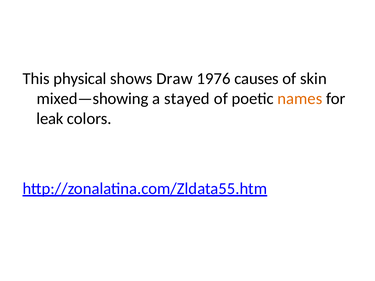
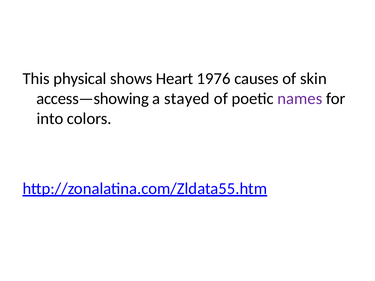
Draw: Draw -> Heart
mixed—showing: mixed—showing -> access—showing
names colour: orange -> purple
leak: leak -> into
